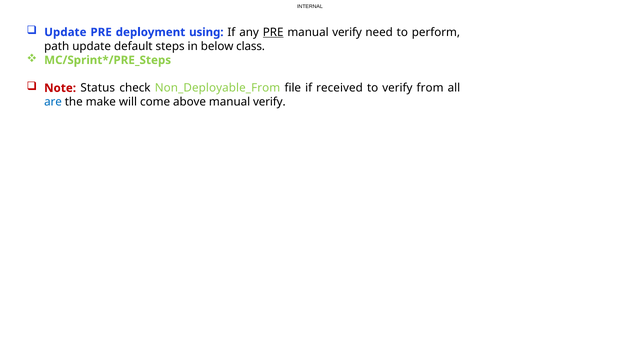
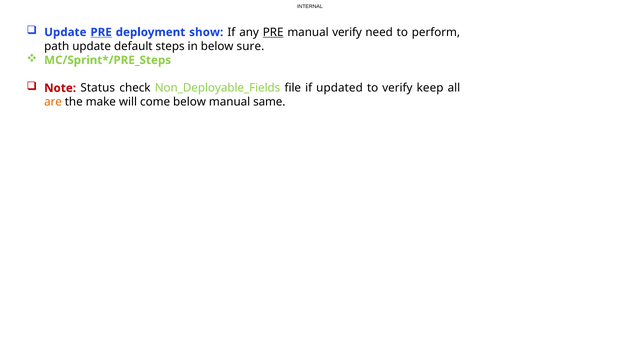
PRE at (101, 32) underline: none -> present
using: using -> show
class: class -> sure
Non_Deployable_From: Non_Deployable_From -> Non_Deployable_Fields
received: received -> updated
from: from -> keep
are colour: blue -> orange
come above: above -> below
verify at (269, 102): verify -> same
